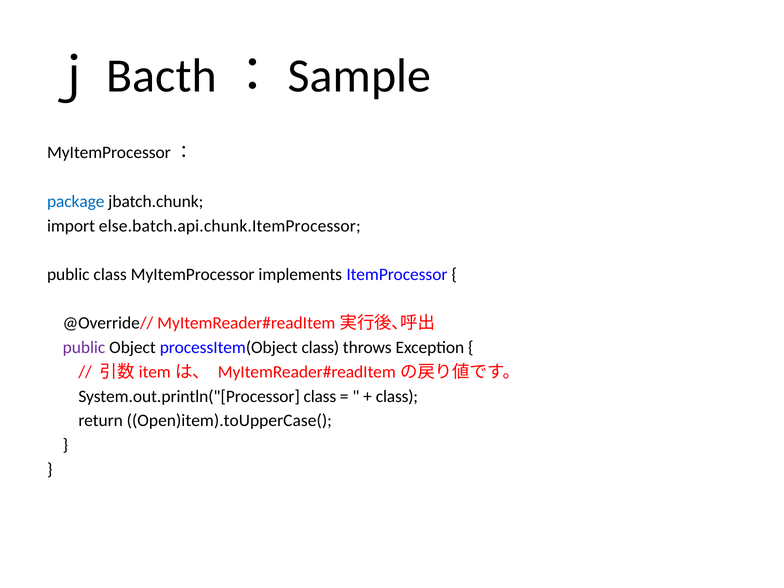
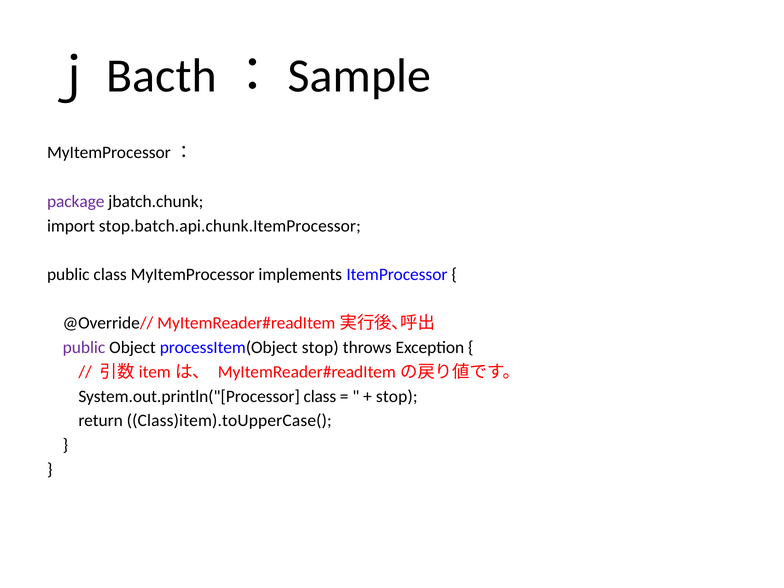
package colour: blue -> purple
else.batch.api.chunk.ItemProcessor: else.batch.api.chunk.ItemProcessor -> stop.batch.api.chunk.ItemProcessor
processItem(Object class: class -> stop
class at (397, 396): class -> stop
Open)item).toUpperCase(: Open)item).toUpperCase( -> Class)item).toUpperCase(
